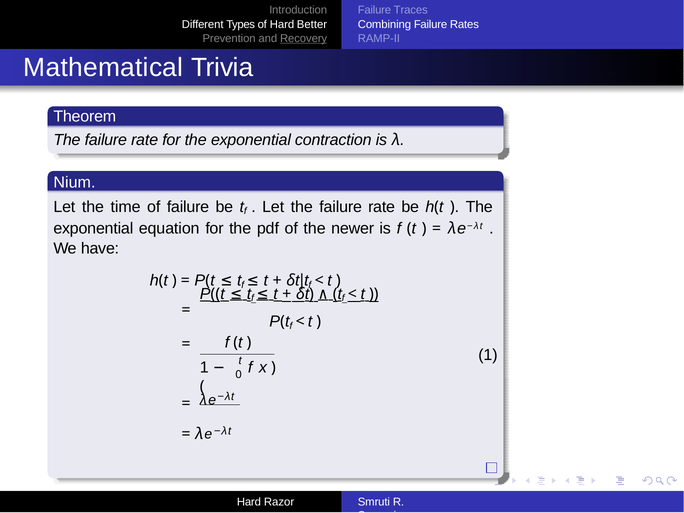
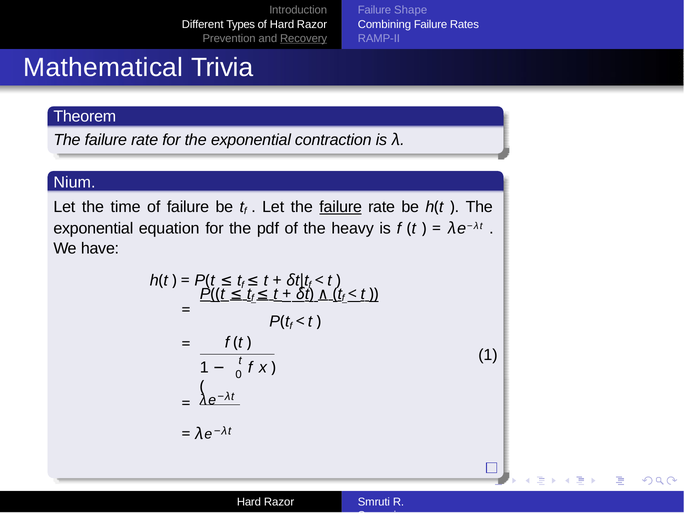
Traces: Traces -> Shape
of Hard Better: Better -> Razor
failure at (341, 207) underline: none -> present
newer: newer -> heavy
